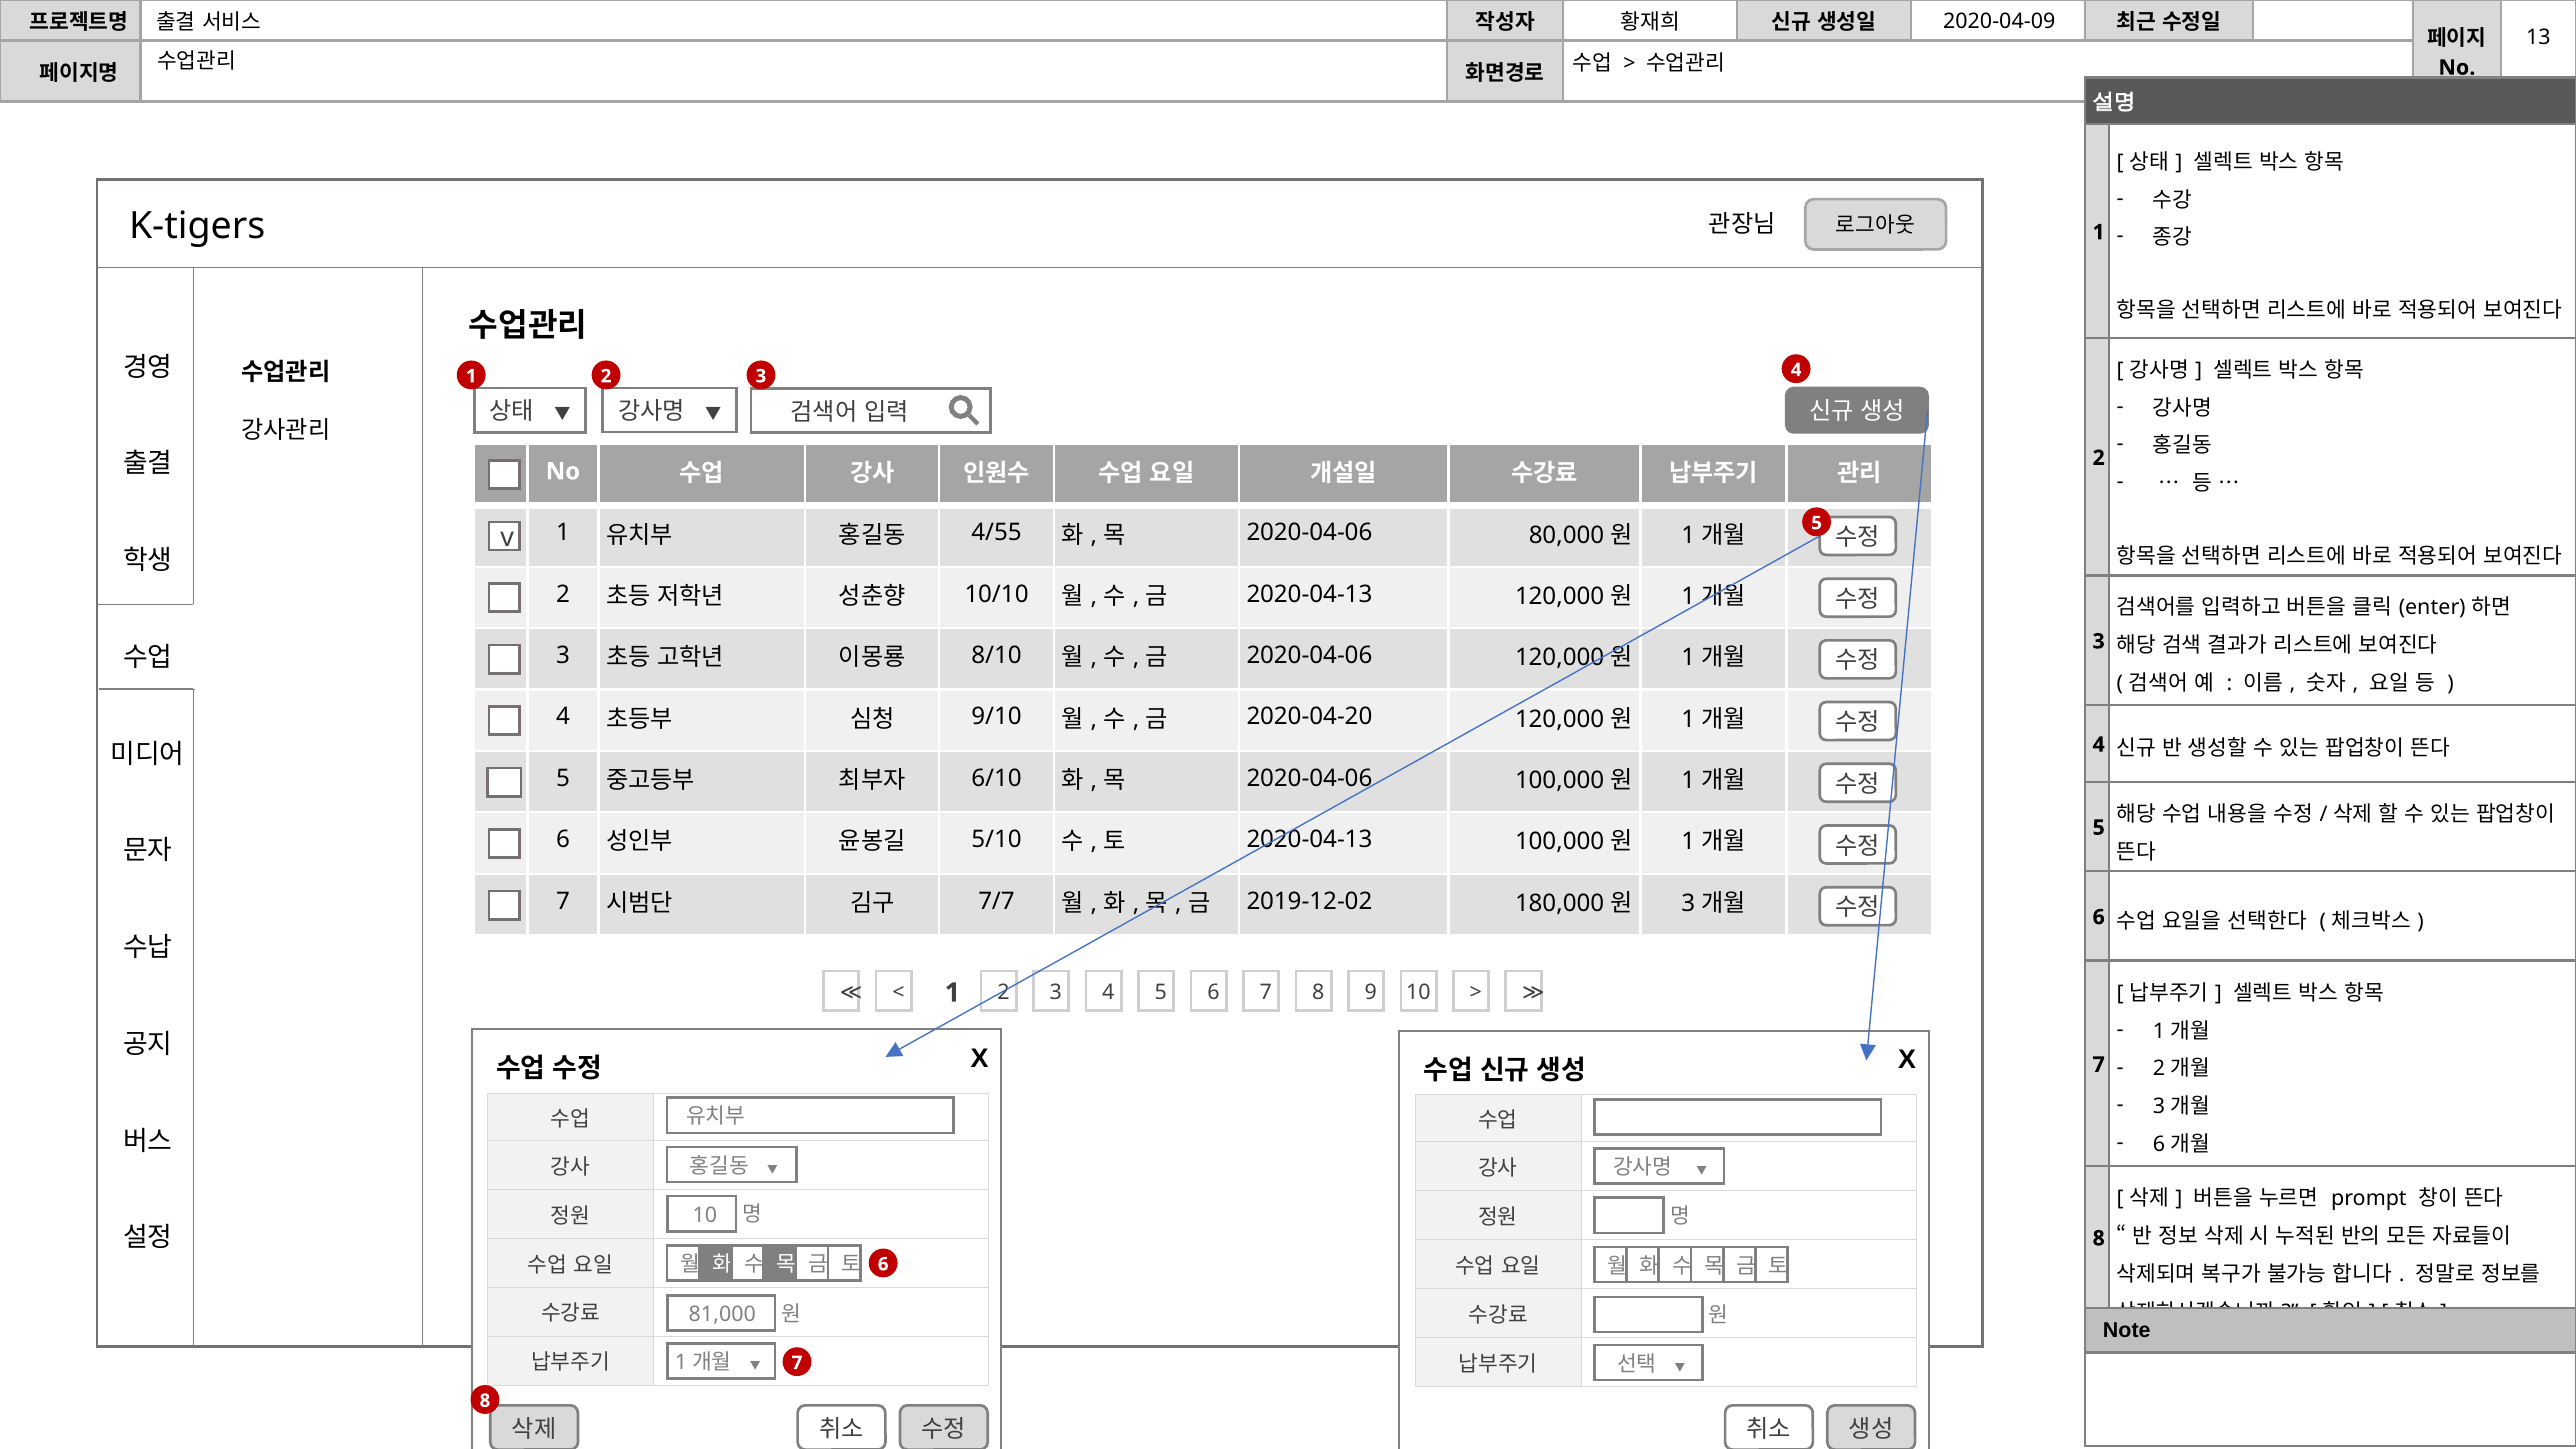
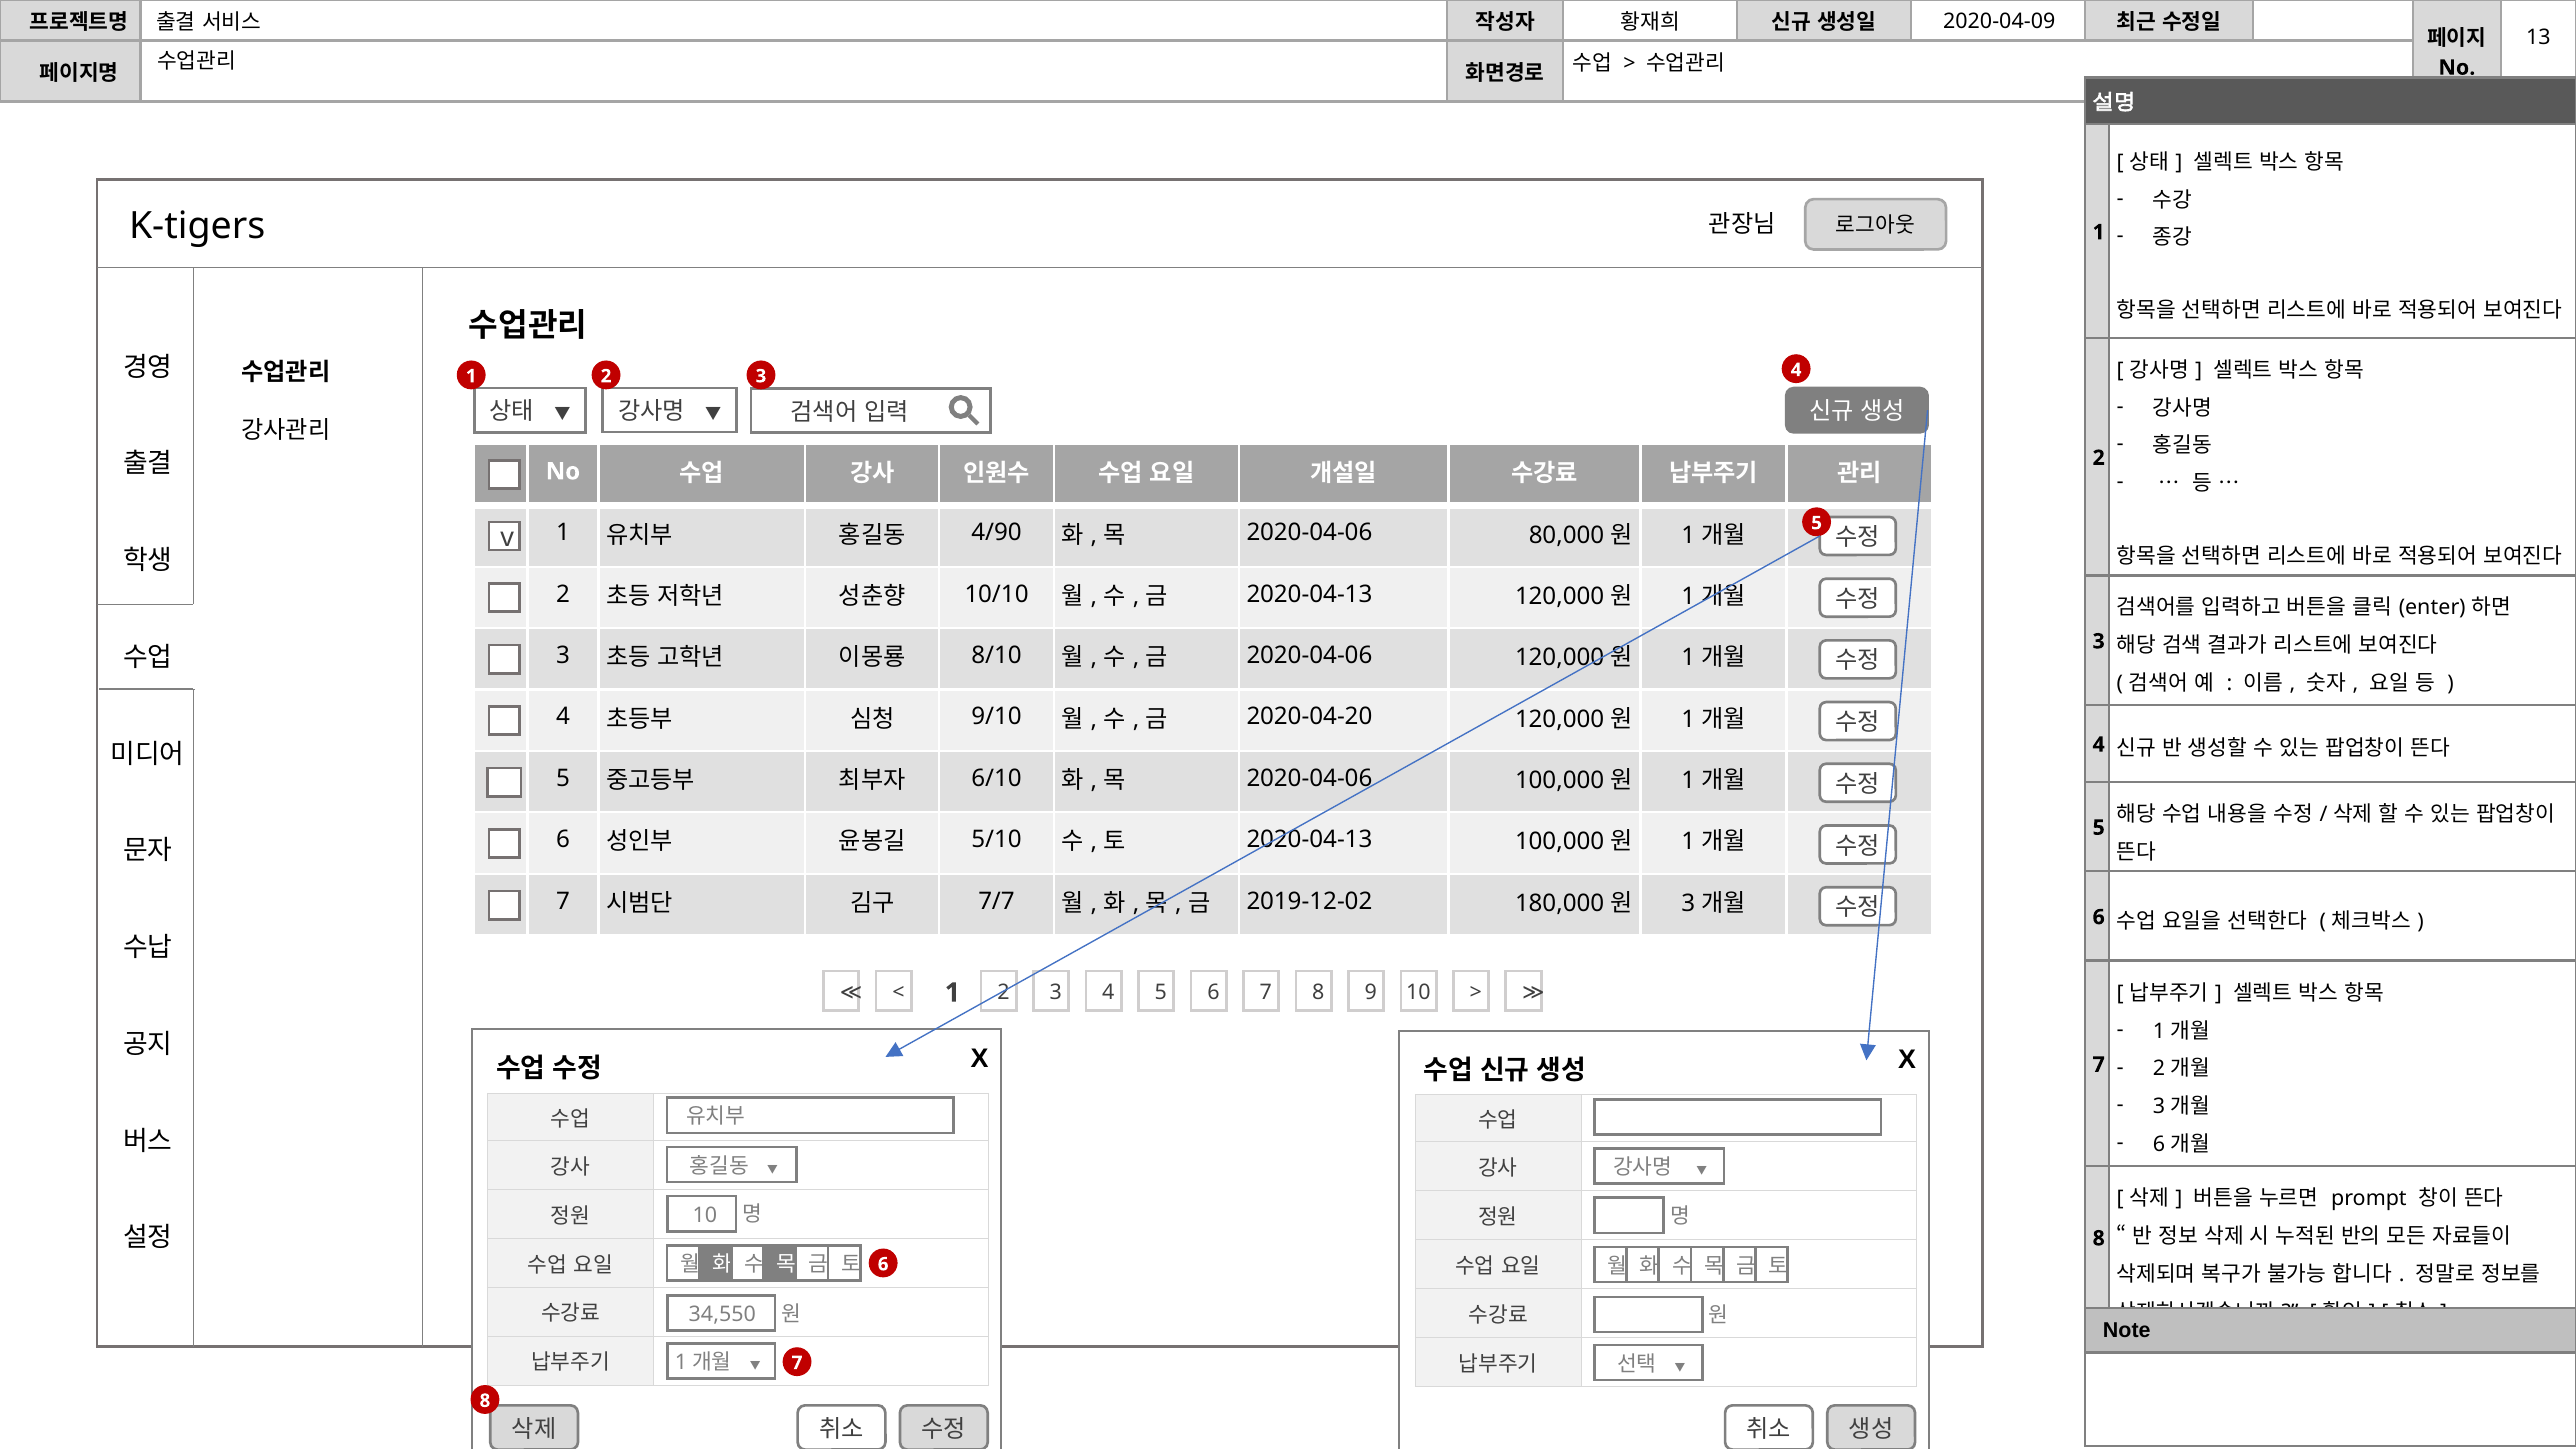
4/55: 4/55 -> 4/90
81,000: 81,000 -> 34,550
